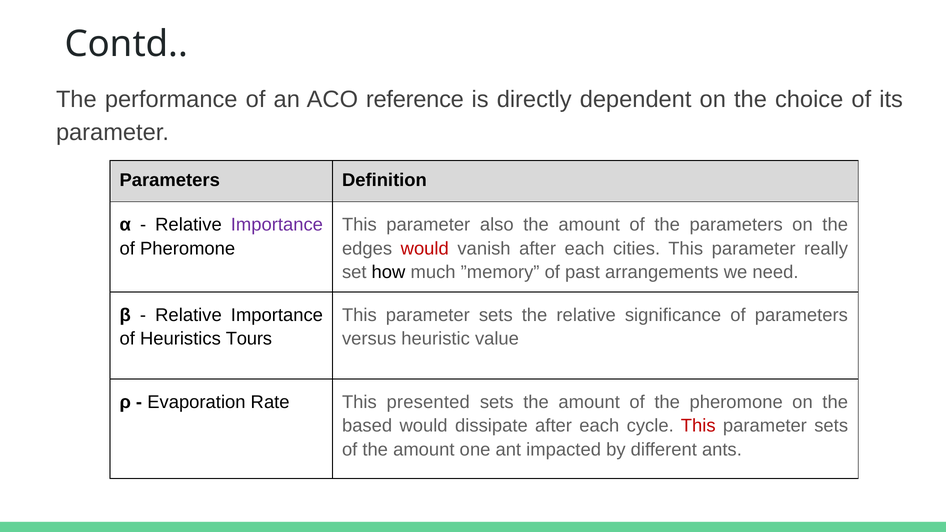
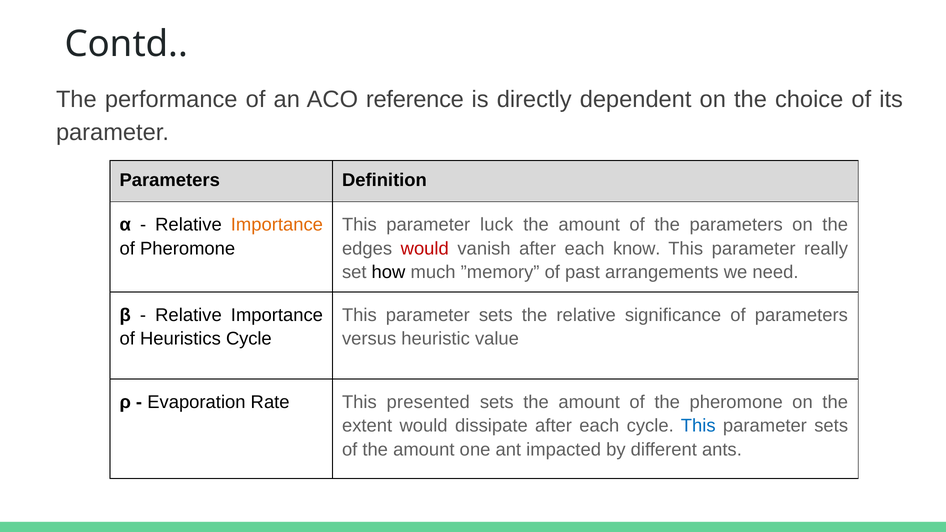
Importance at (277, 225) colour: purple -> orange
also: also -> luck
cities: cities -> know
Heuristics Tours: Tours -> Cycle
based: based -> extent
This at (698, 426) colour: red -> blue
